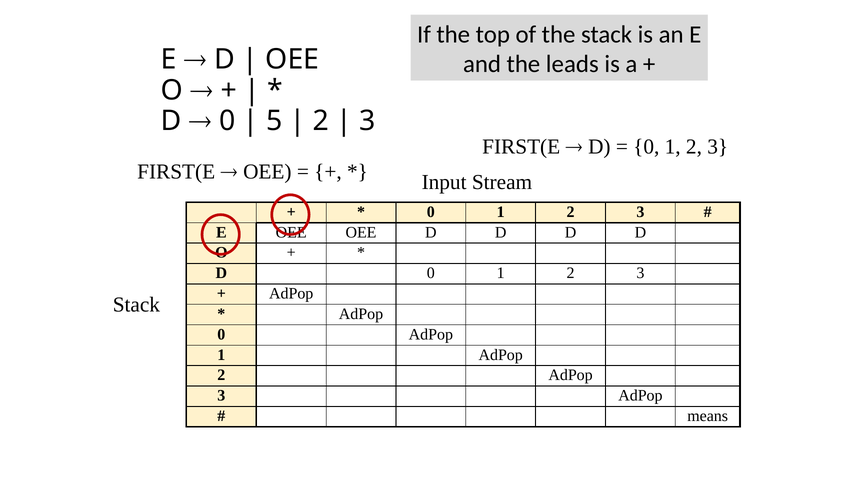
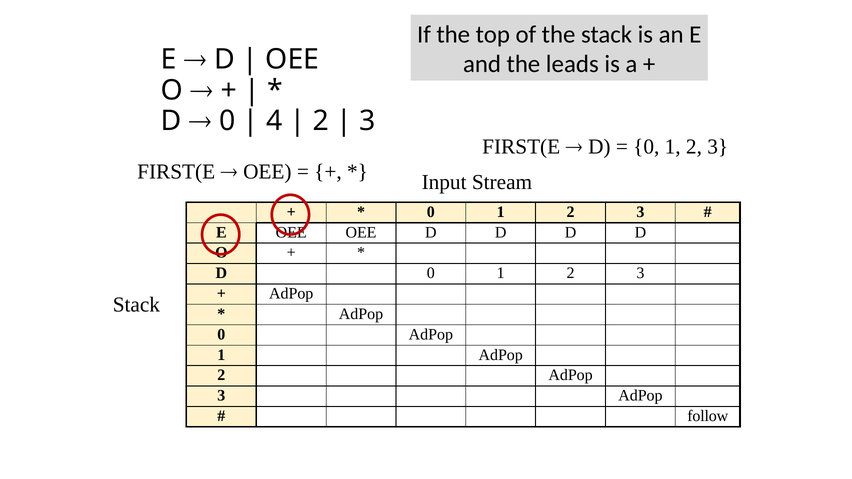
5: 5 -> 4
means: means -> follow
